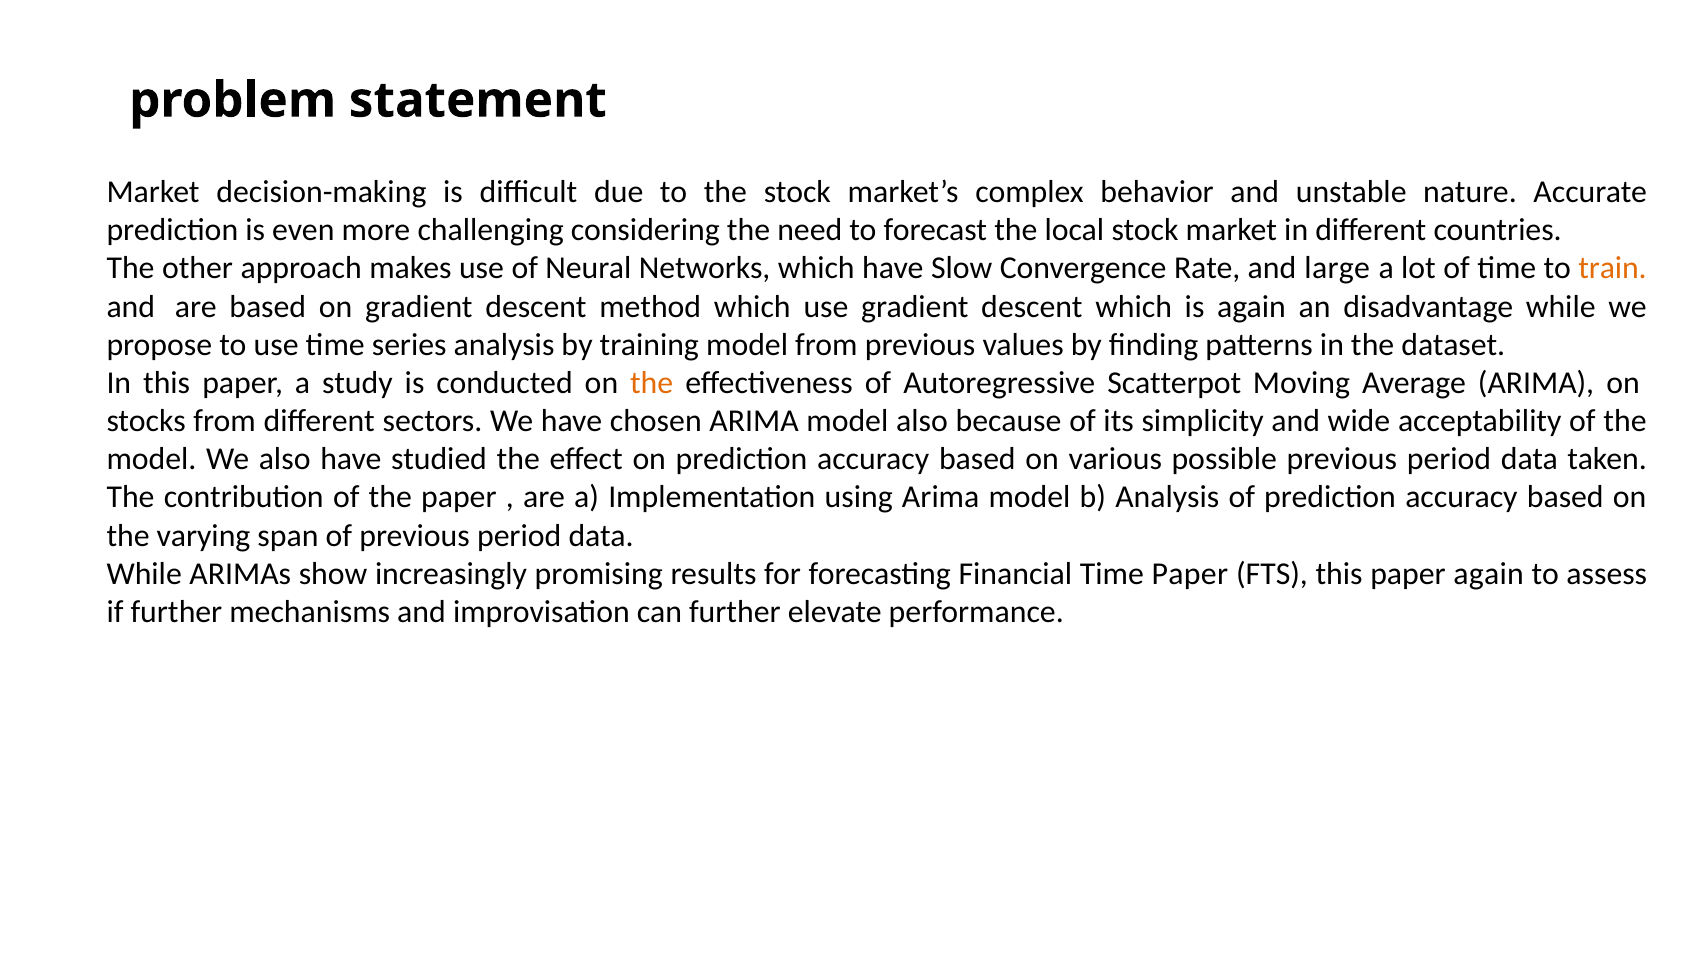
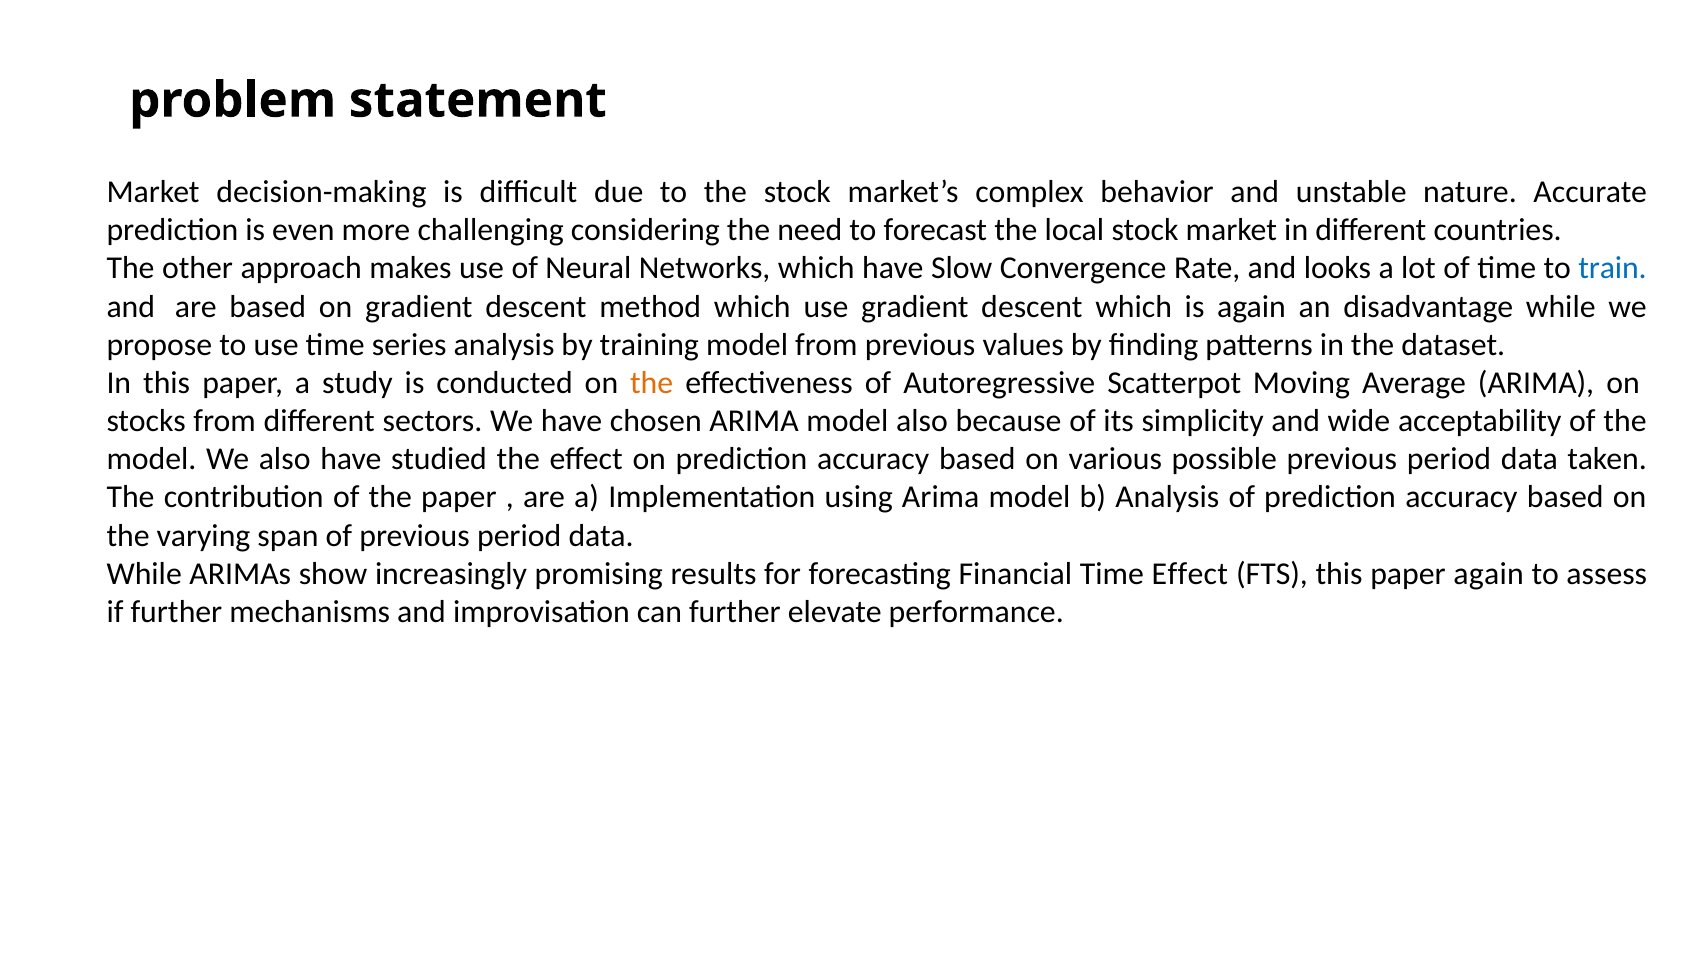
large: large -> looks
train colour: orange -> blue
Time Paper: Paper -> Effect
